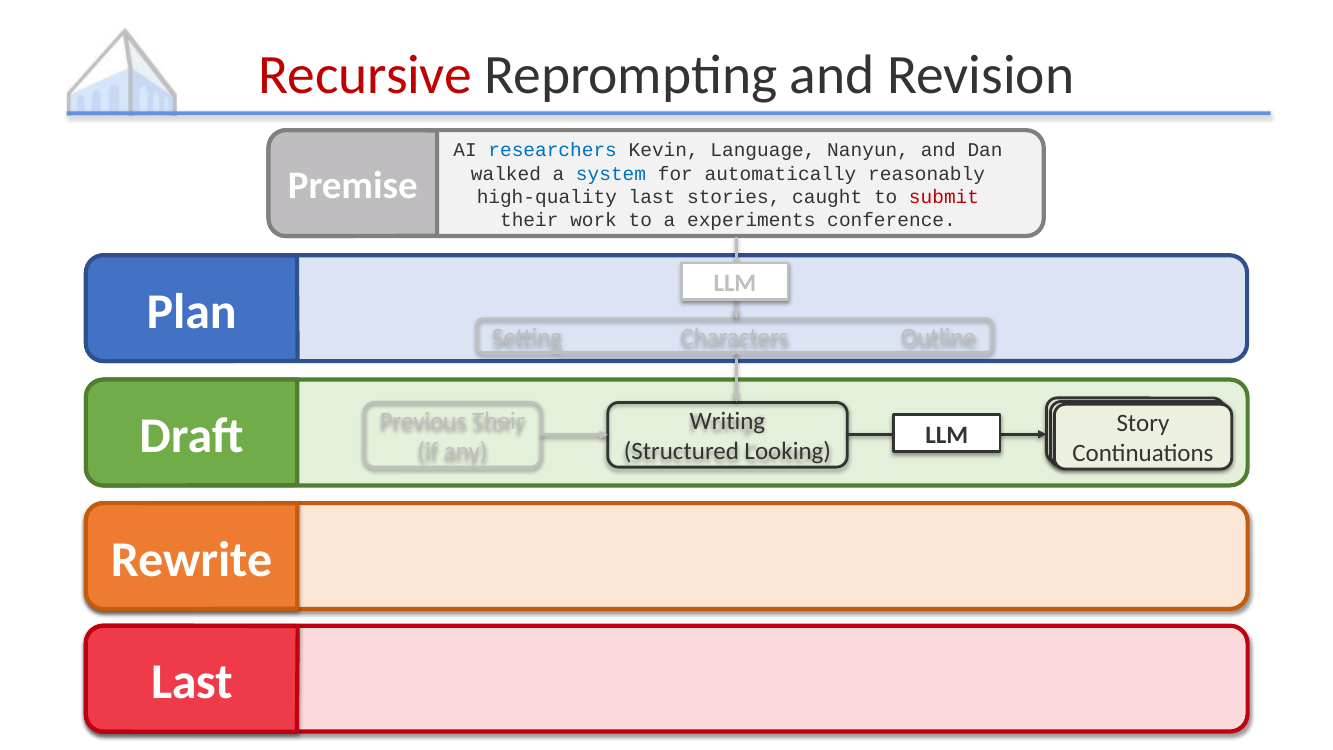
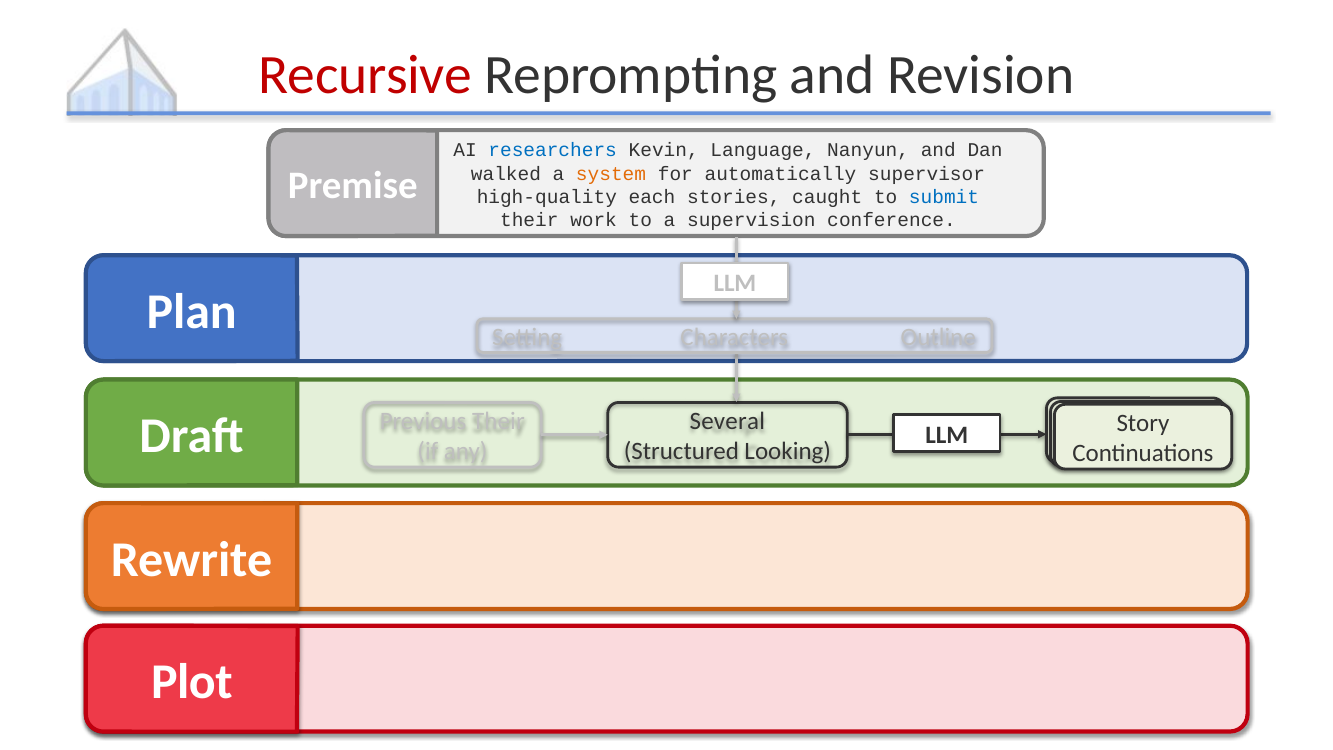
system colour: blue -> orange
reasonably: reasonably -> supervisor
high-quality last: last -> each
submit colour: red -> blue
experiments: experiments -> supervision
Writing: Writing -> Several
Last at (192, 682): Last -> Plot
